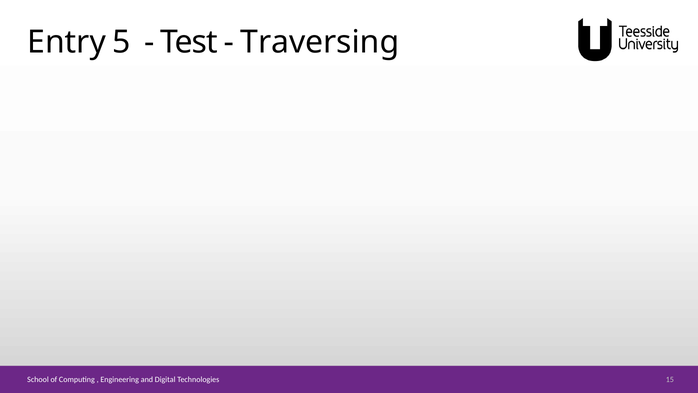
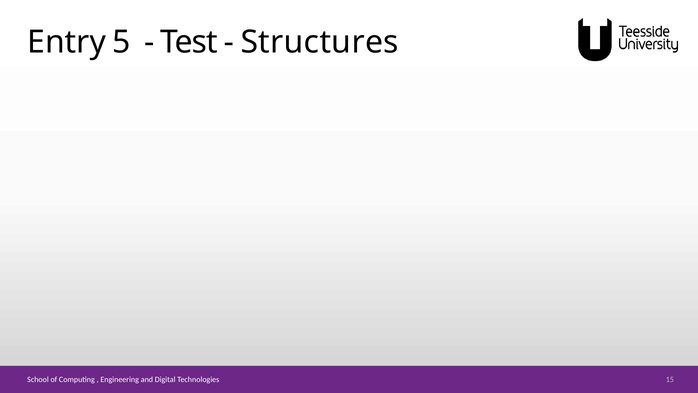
Traversing: Traversing -> Structures
